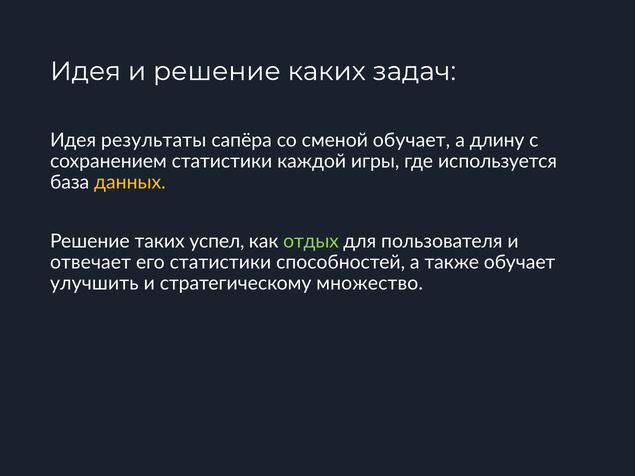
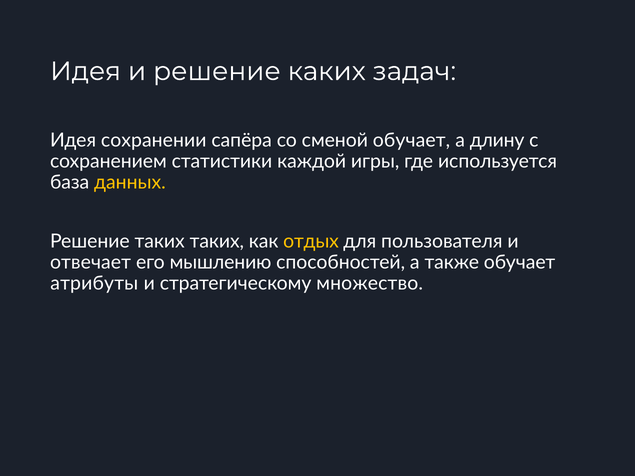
результаты: результаты -> сохранении
таких успел: успел -> таких
отдых colour: light green -> yellow
его статистики: статистики -> мышлению
улучшить: улучшить -> атрибуты
